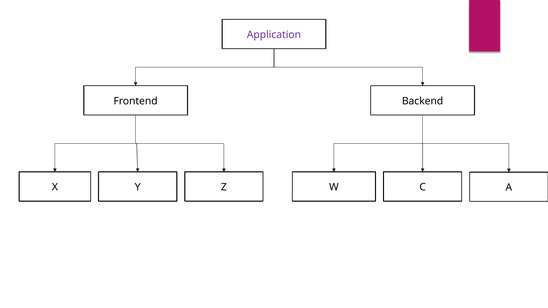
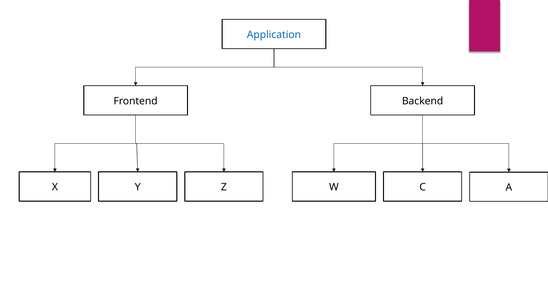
Application colour: purple -> blue
